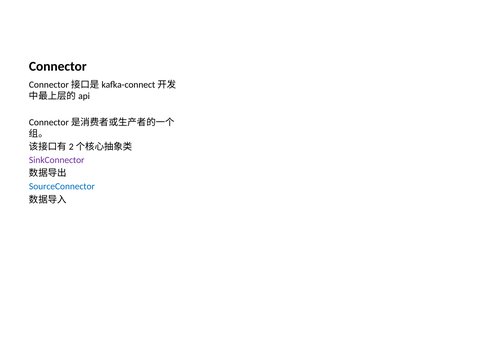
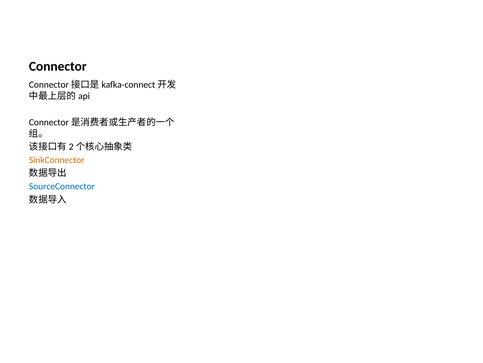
SinkConnector colour: purple -> orange
